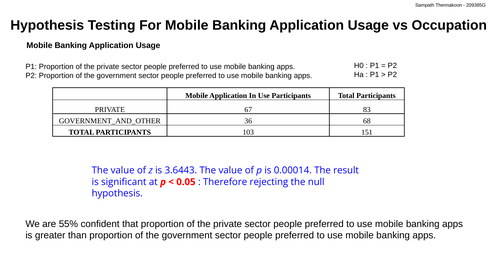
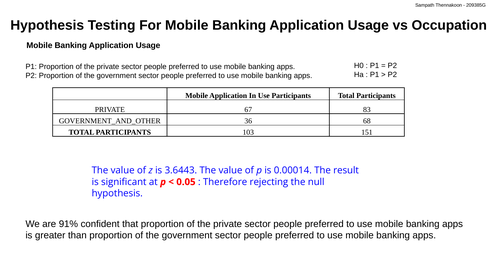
55%: 55% -> 91%
